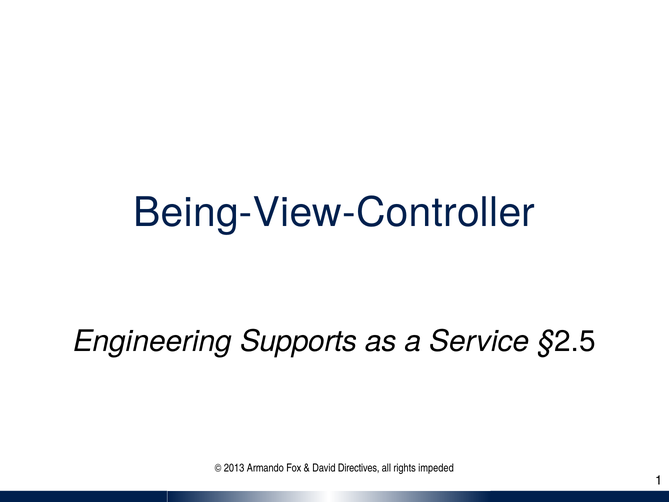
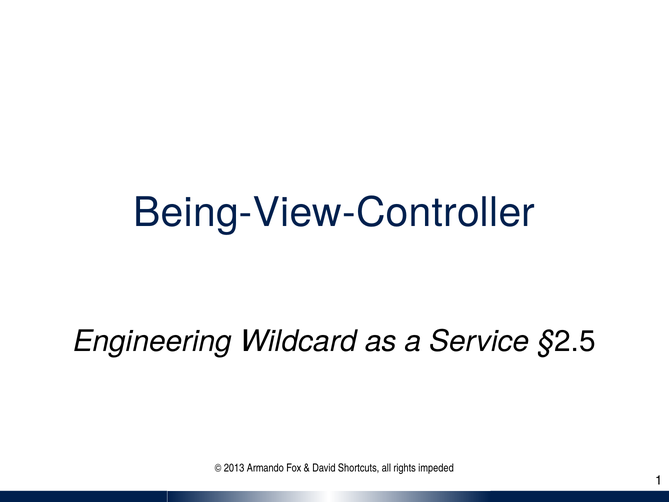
Supports: Supports -> Wildcard
Directives: Directives -> Shortcuts
